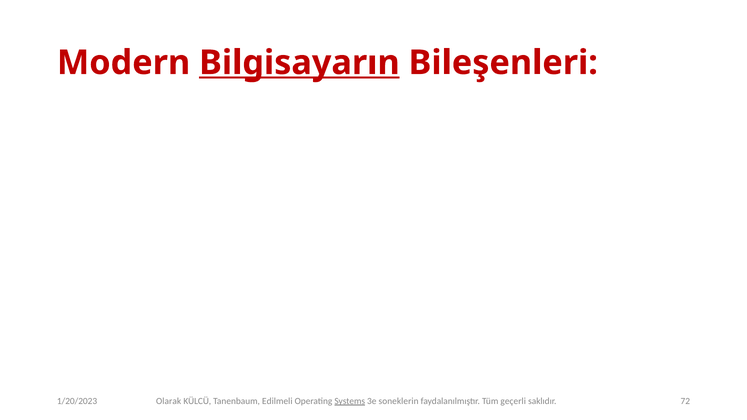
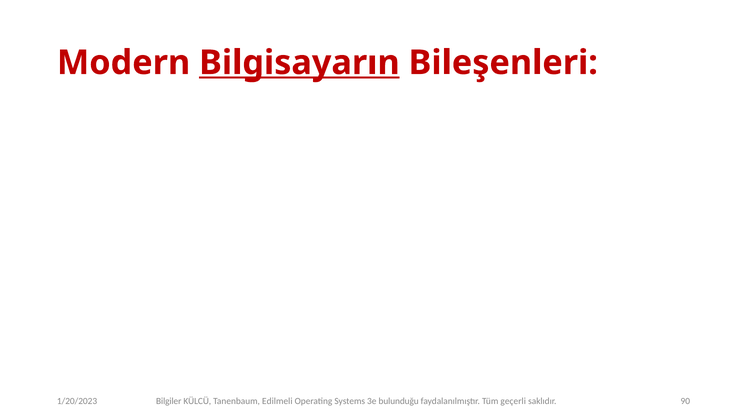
Olarak: Olarak -> Bilgiler
Systems underline: present -> none
soneklerin: soneklerin -> bulunduğu
72: 72 -> 90
